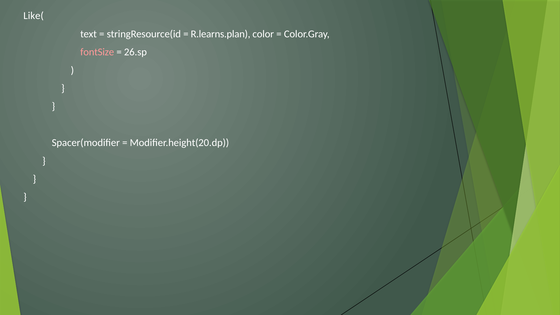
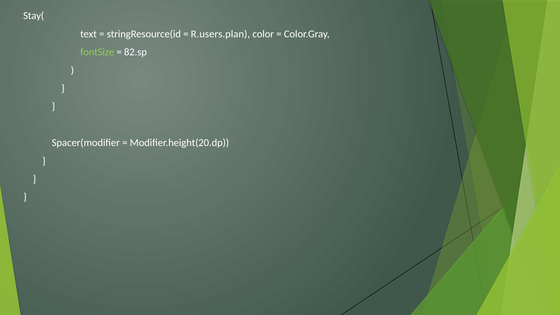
Like(: Like( -> Stay(
R.learns.plan: R.learns.plan -> R.users.plan
fontSize colour: pink -> light green
26.sp: 26.sp -> 82.sp
